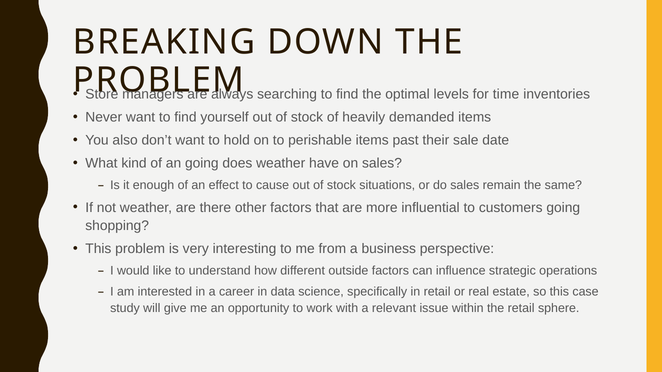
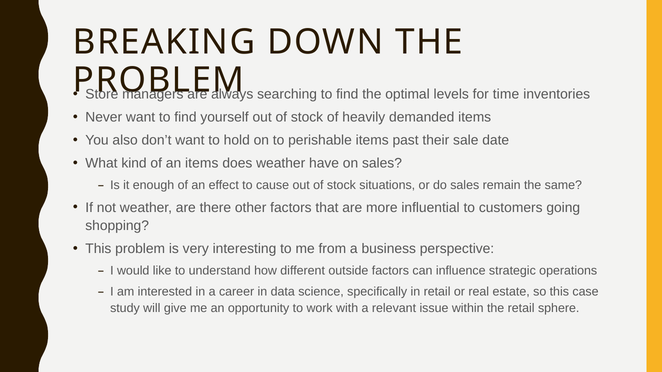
an going: going -> items
